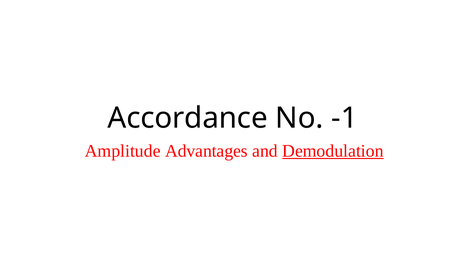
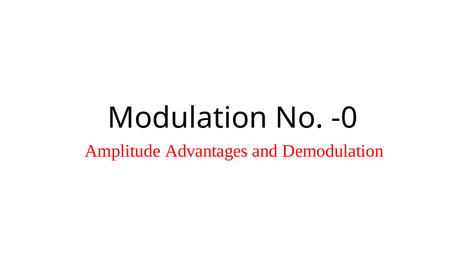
Accordance: Accordance -> Modulation
-1: -1 -> -0
Demodulation underline: present -> none
